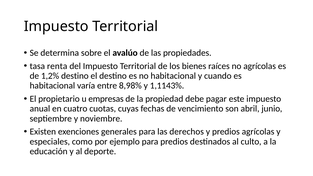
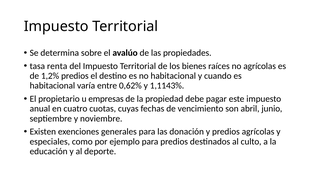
1,2% destino: destino -> predios
8,98%: 8,98% -> 0,62%
derechos: derechos -> donación
